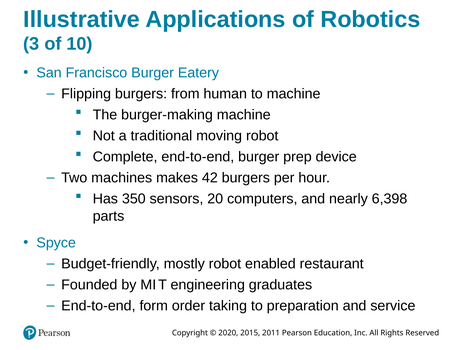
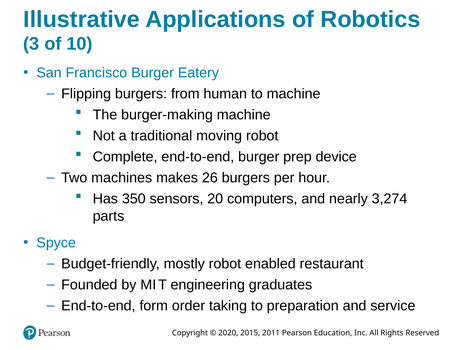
42: 42 -> 26
6,398: 6,398 -> 3,274
